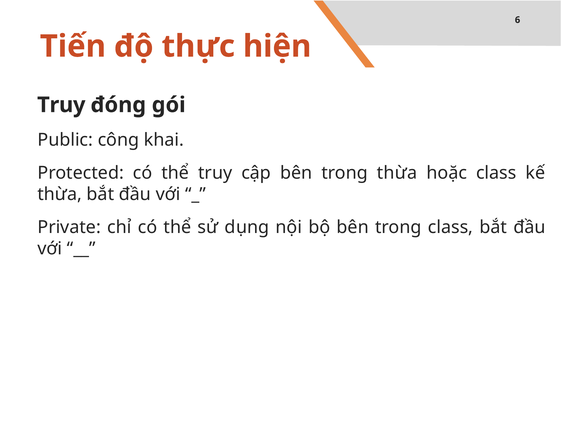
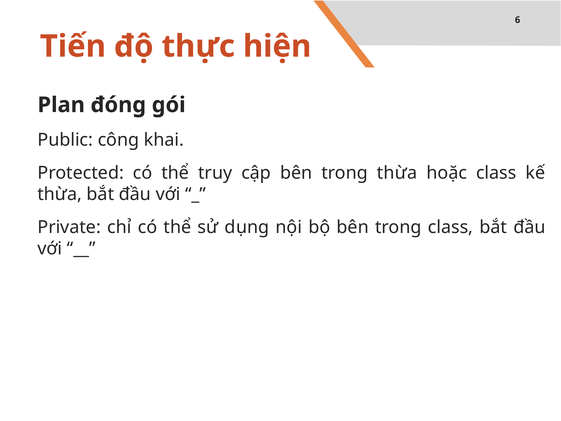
Truy at (61, 105): Truy -> Plan
